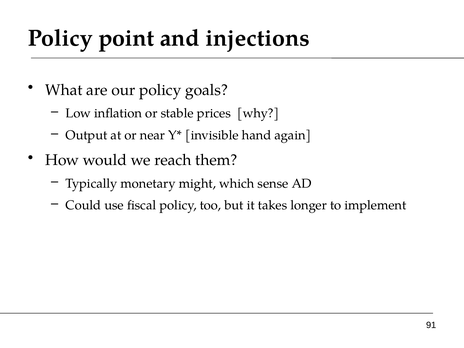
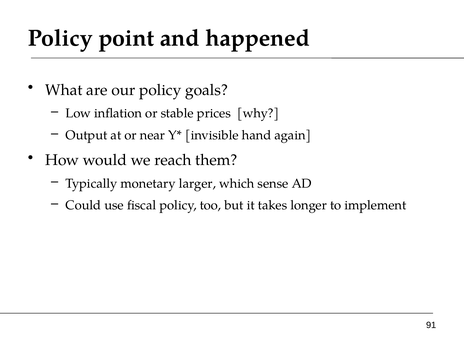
injections: injections -> happened
might: might -> larger
